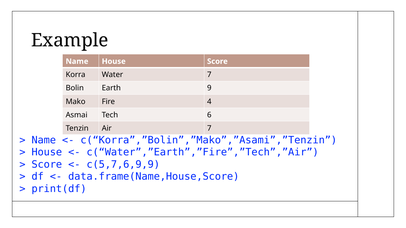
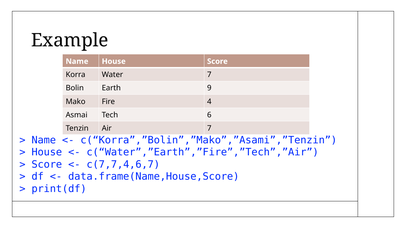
c(5,7,6,9,9: c(5,7,6,9,9 -> c(7,7,4,6,7
